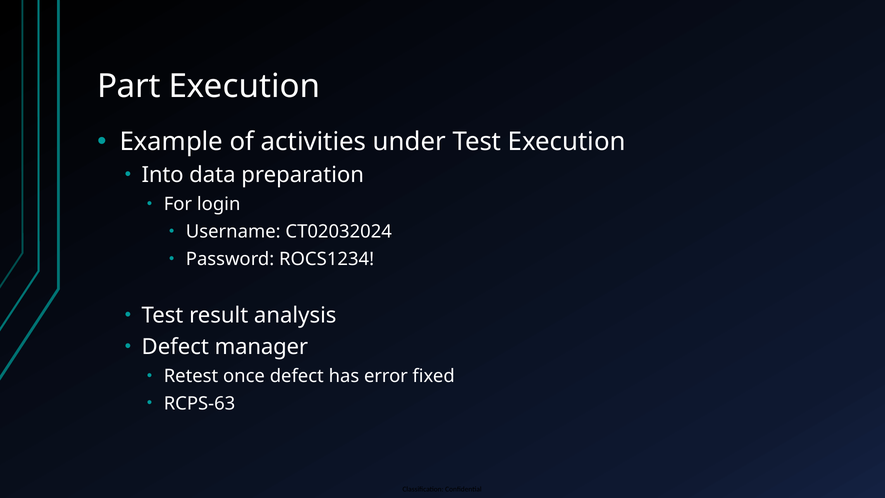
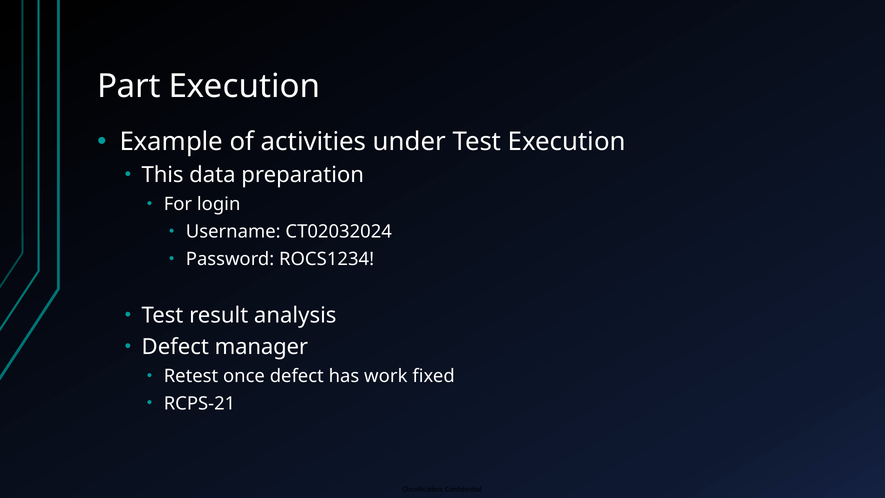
Into: Into -> This
error: error -> work
RCPS-63: RCPS-63 -> RCPS-21
